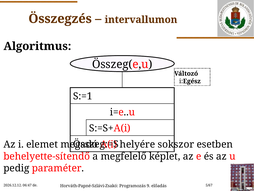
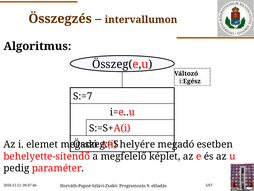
S:=1: S:=1 -> S:=7
helyére sokszor: sokszor -> megadó
